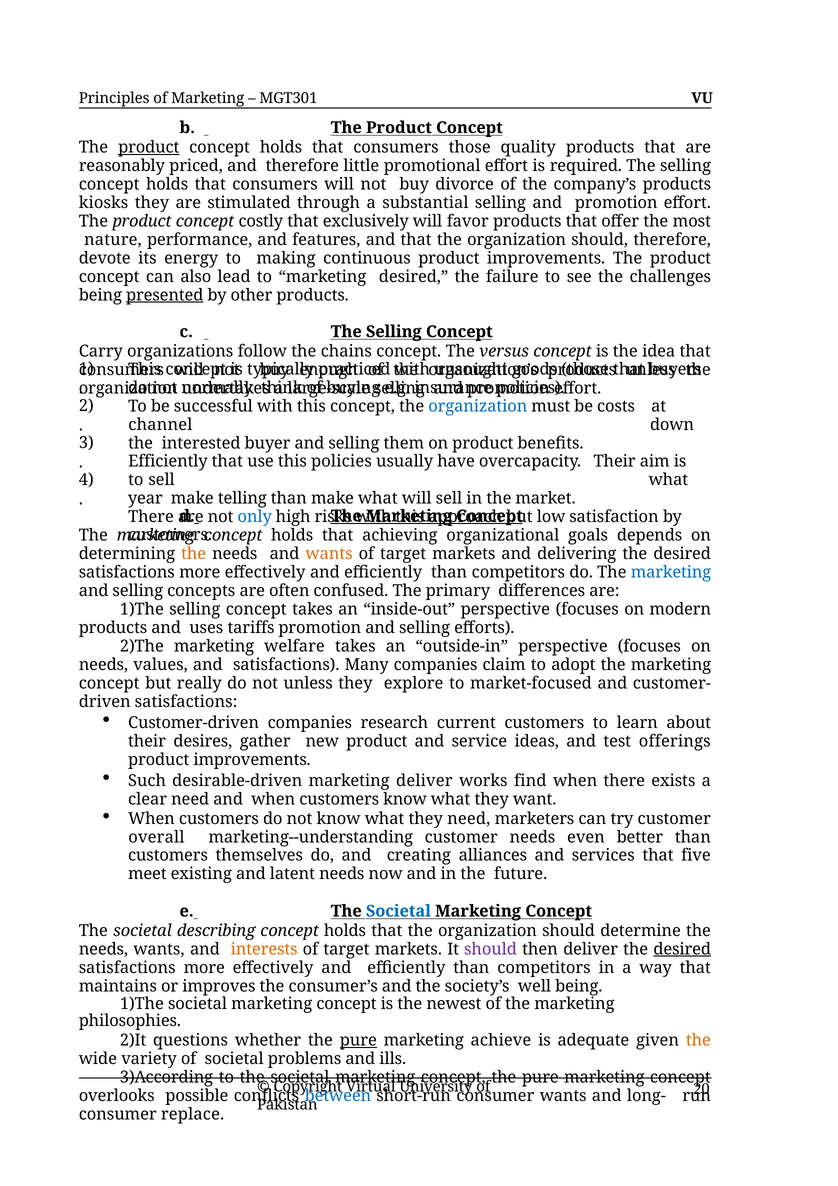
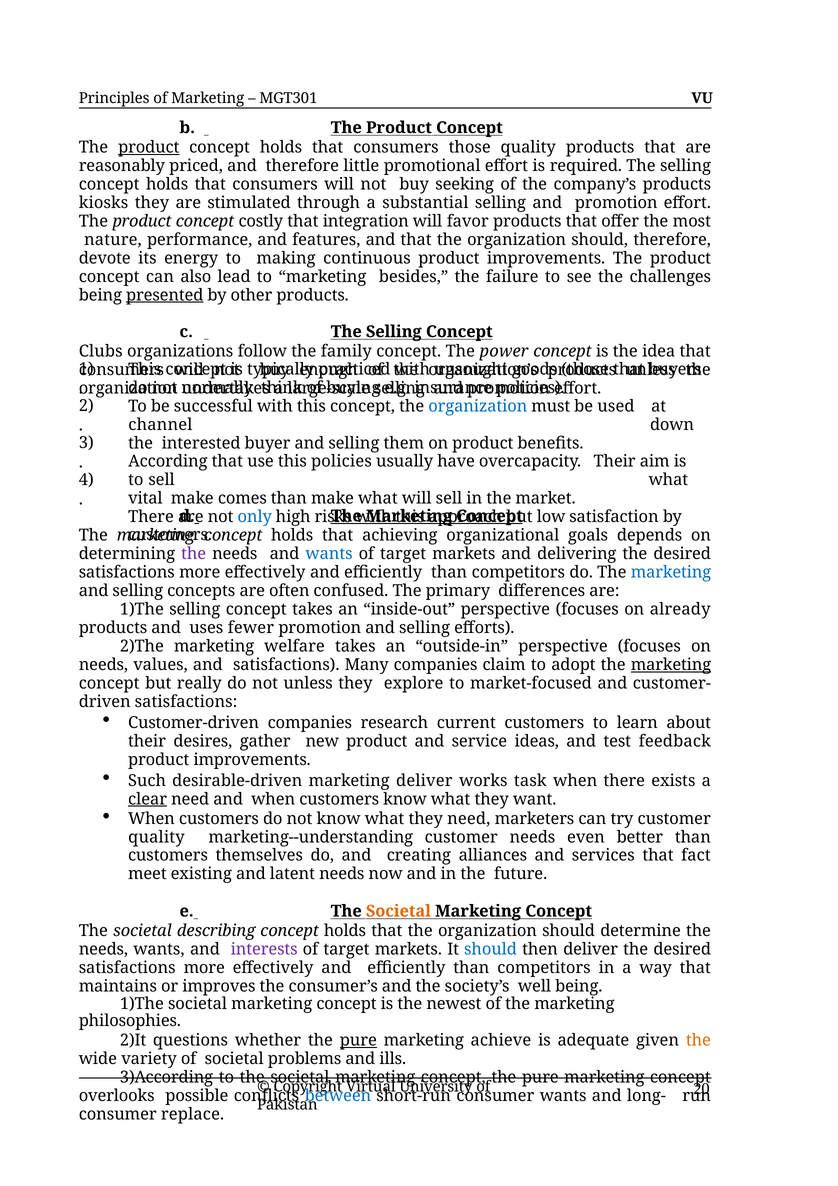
divorce: divorce -> seeking
exclusively: exclusively -> integration
marketing desired: desired -> besides
Carry: Carry -> Clubs
chains: chains -> family
versus: versus -> power
costs: costs -> used
Efficiently at (168, 462): Efficiently -> According
year: year -> vital
telling: telling -> comes
the at (194, 554) colour: orange -> purple
wants at (329, 554) colour: orange -> blue
modern: modern -> already
tariffs: tariffs -> fewer
marketing at (671, 665) underline: none -> present
offerings: offerings -> feedback
find: find -> task
clear underline: none -> present
overall at (156, 837): overall -> quality
five: five -> fact
Societal at (398, 911) colour: blue -> orange
interests colour: orange -> purple
should at (491, 949) colour: purple -> blue
desired at (682, 949) underline: present -> none
